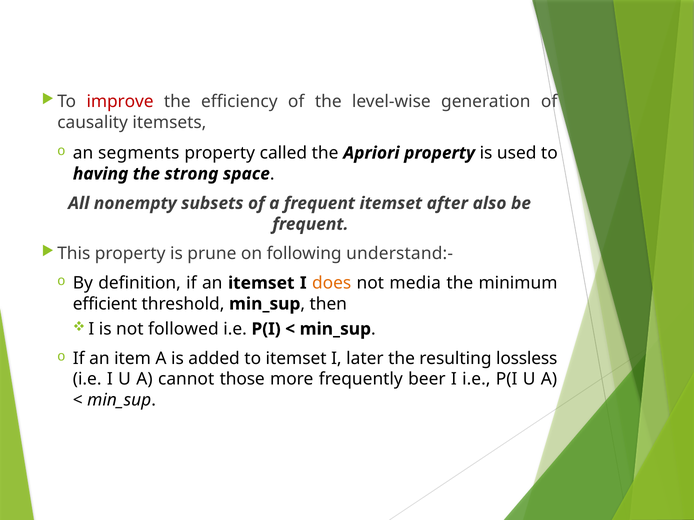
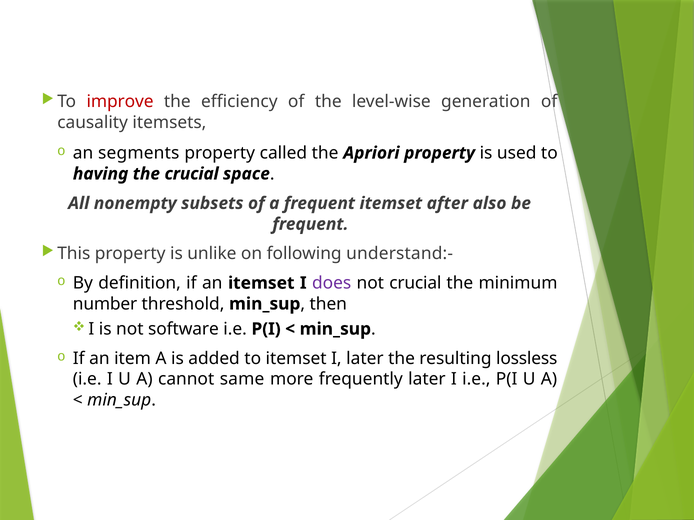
the strong: strong -> crucial
prune: prune -> unlike
does colour: orange -> purple
not media: media -> crucial
efficient: efficient -> number
followed: followed -> software
those: those -> same
frequently beer: beer -> later
